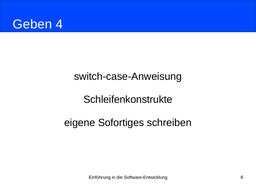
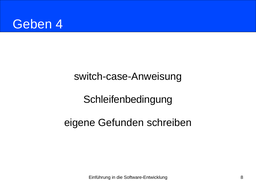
Schleifenkonstrukte: Schleifenkonstrukte -> Schleifenbedingung
Sofortiges: Sofortiges -> Gefunden
